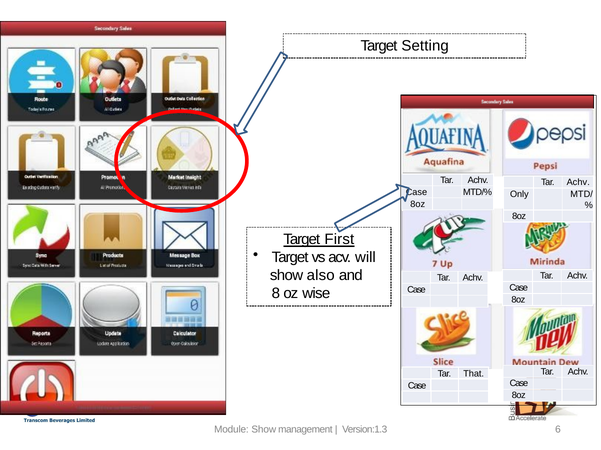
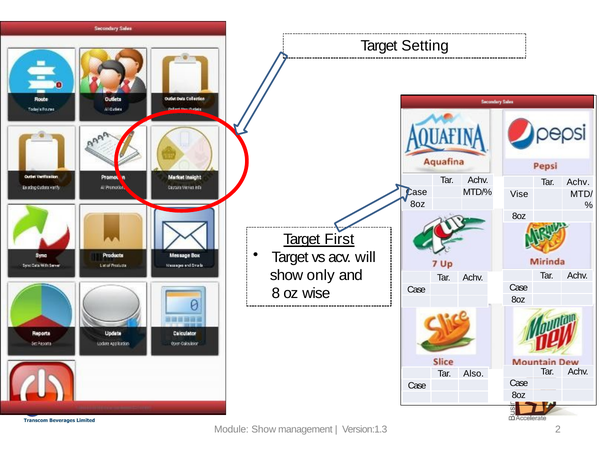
Only: Only -> Vise
also: also -> only
That: That -> Also
6: 6 -> 2
